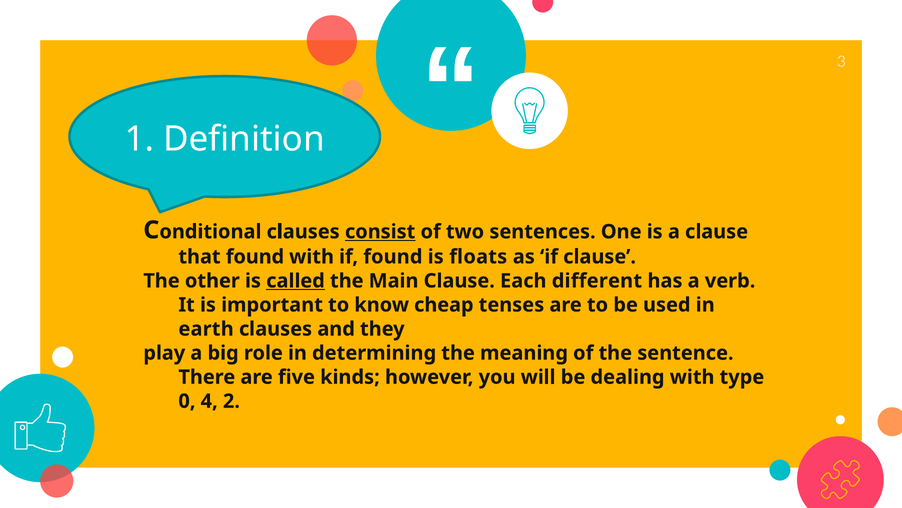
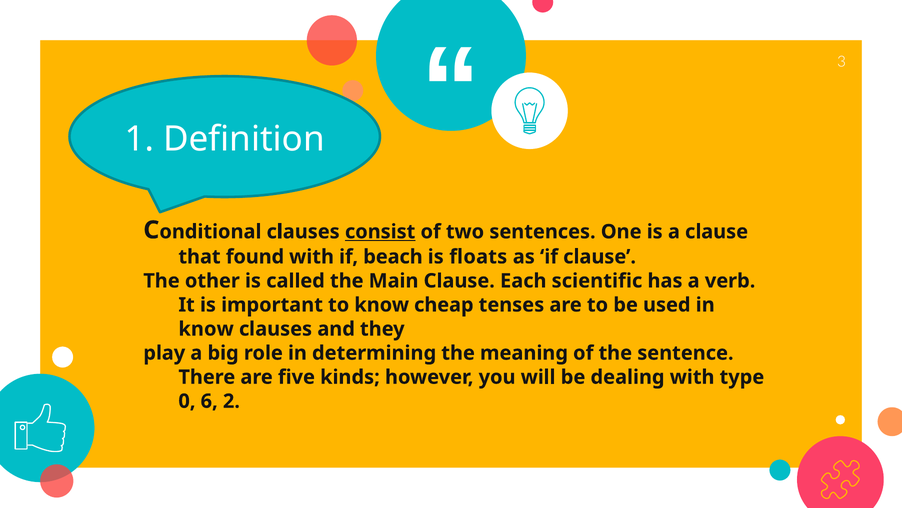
if found: found -> beach
called underline: present -> none
different: different -> scientific
earth at (206, 329): earth -> know
4: 4 -> 6
